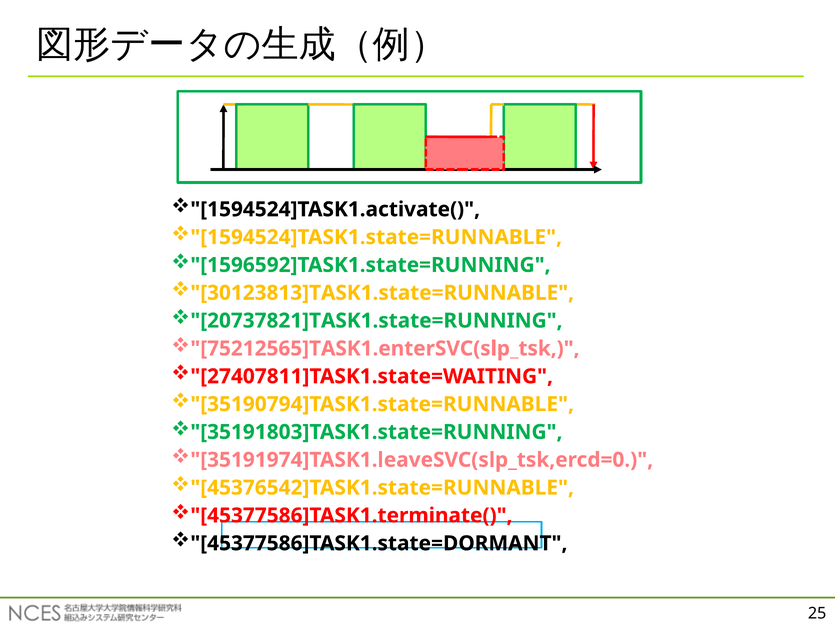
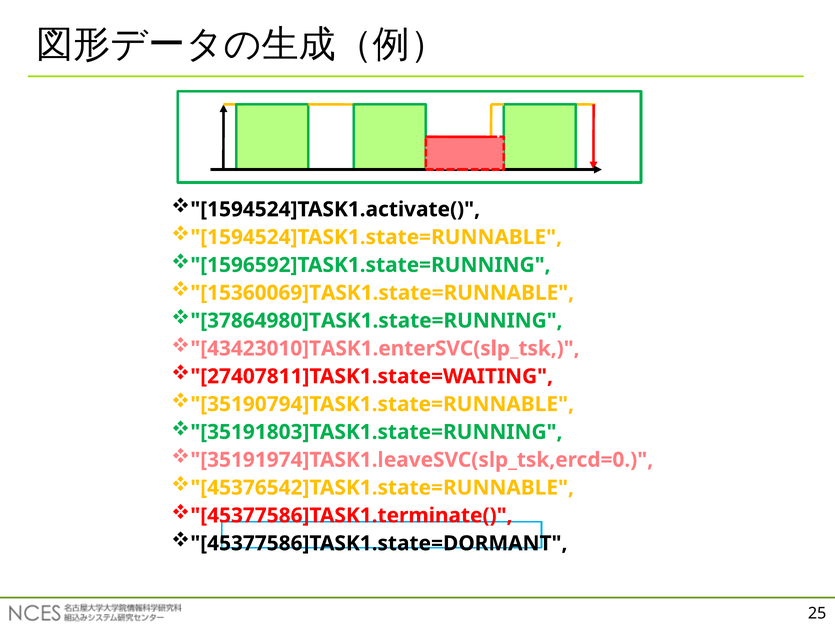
30123813]TASK1.state=RUNNABLE: 30123813]TASK1.state=RUNNABLE -> 15360069]TASK1.state=RUNNABLE
20737821]TASK1.state=RUNNING: 20737821]TASK1.state=RUNNING -> 37864980]TASK1.state=RUNNING
75212565]TASK1.enterSVC(slp_tsk: 75212565]TASK1.enterSVC(slp_tsk -> 43423010]TASK1.enterSVC(slp_tsk
